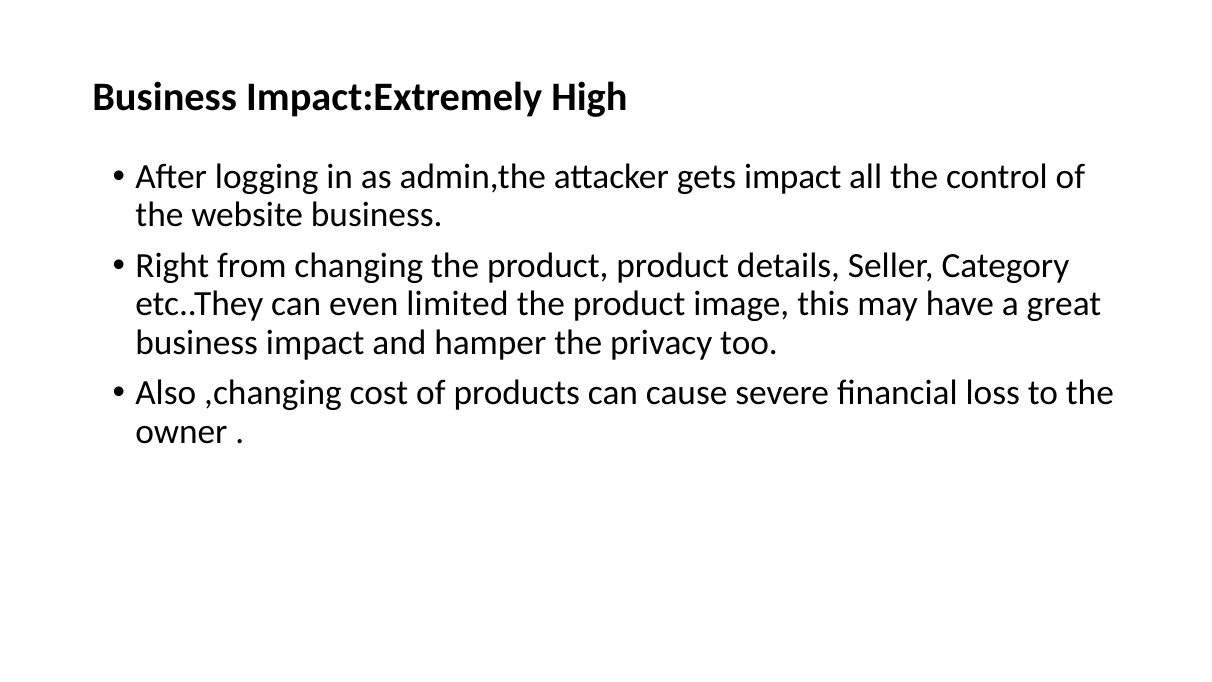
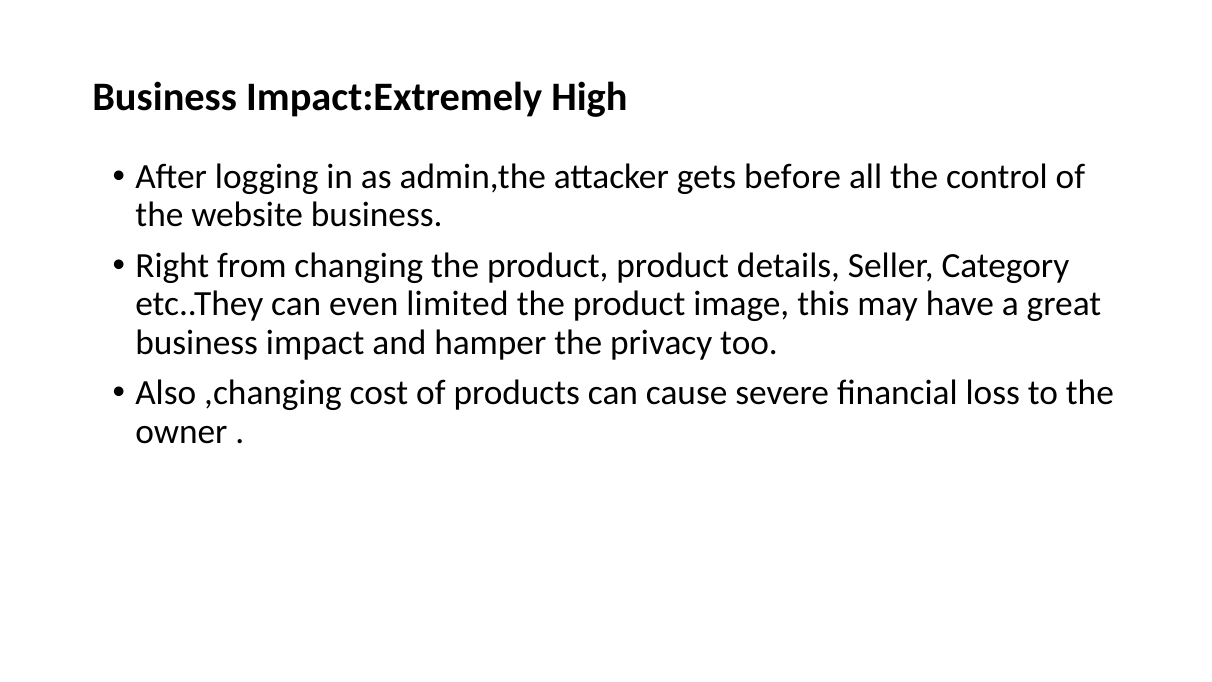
gets impact: impact -> before
